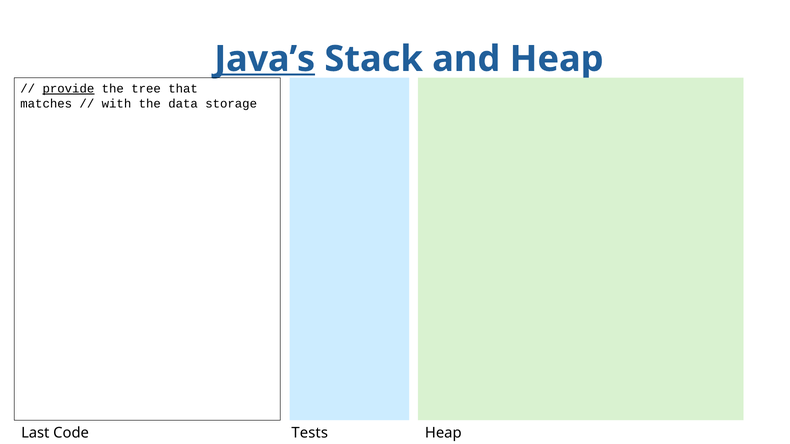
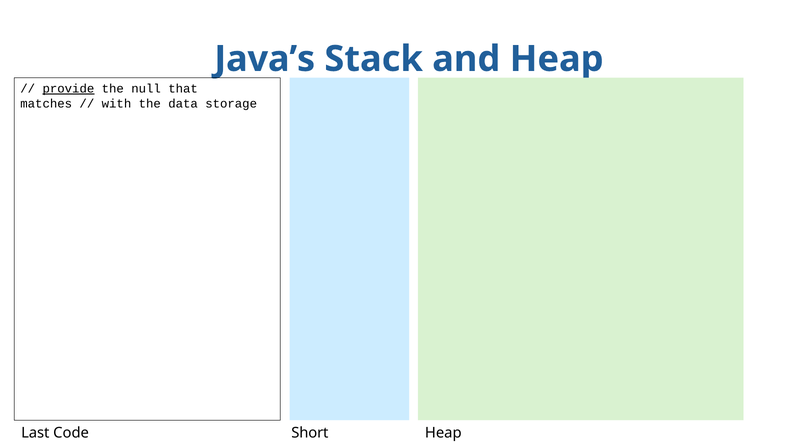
Java’s underline: present -> none
tree: tree -> null
Tests: Tests -> Short
